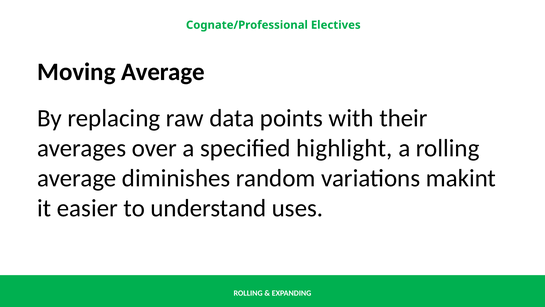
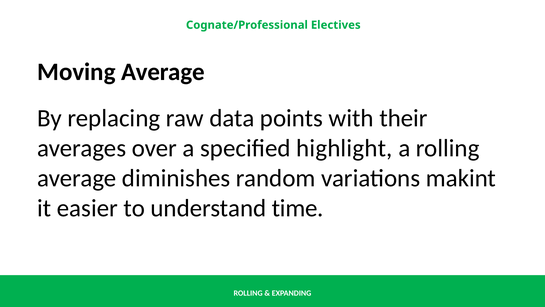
uses: uses -> time
